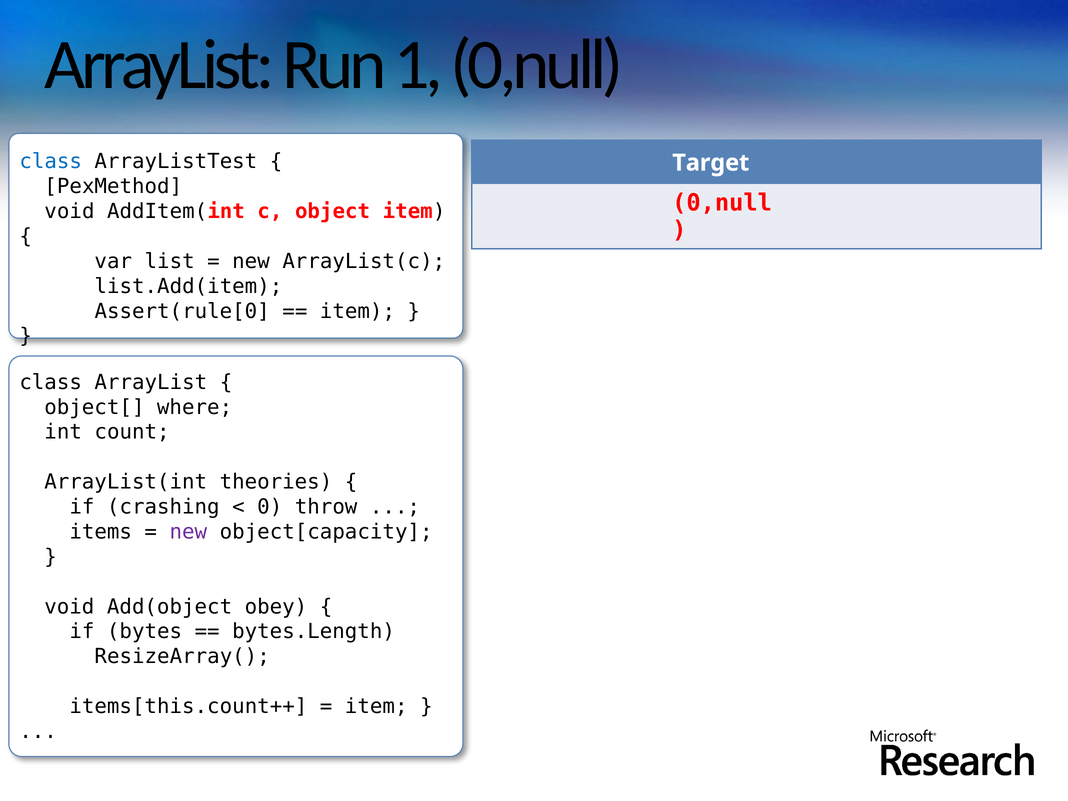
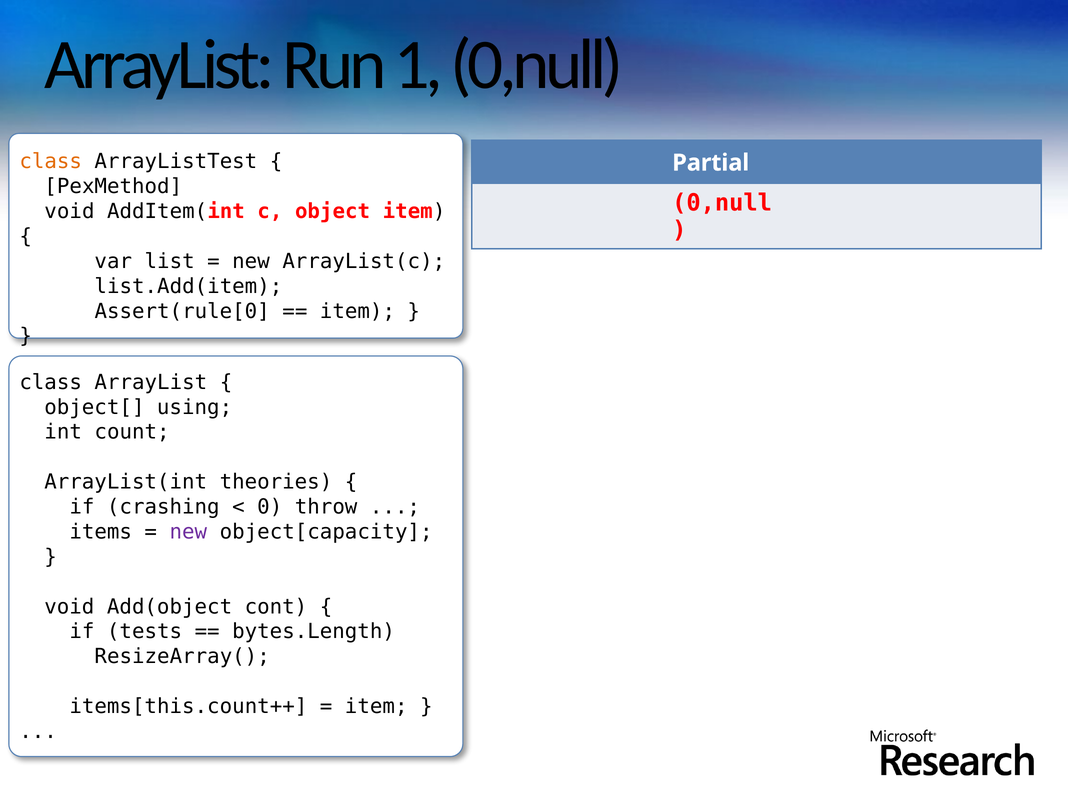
class at (51, 162) colour: blue -> orange
Target: Target -> Partial
where: where -> using
obey: obey -> cont
bytes: bytes -> tests
